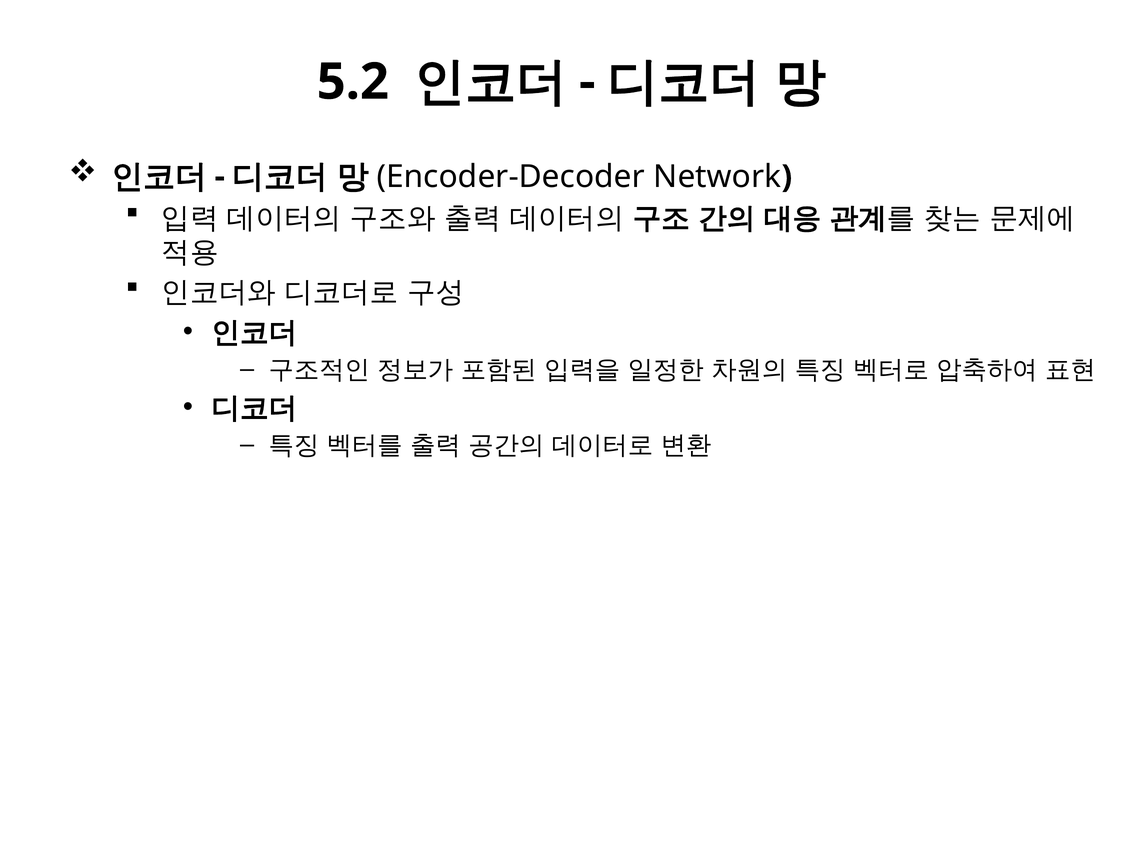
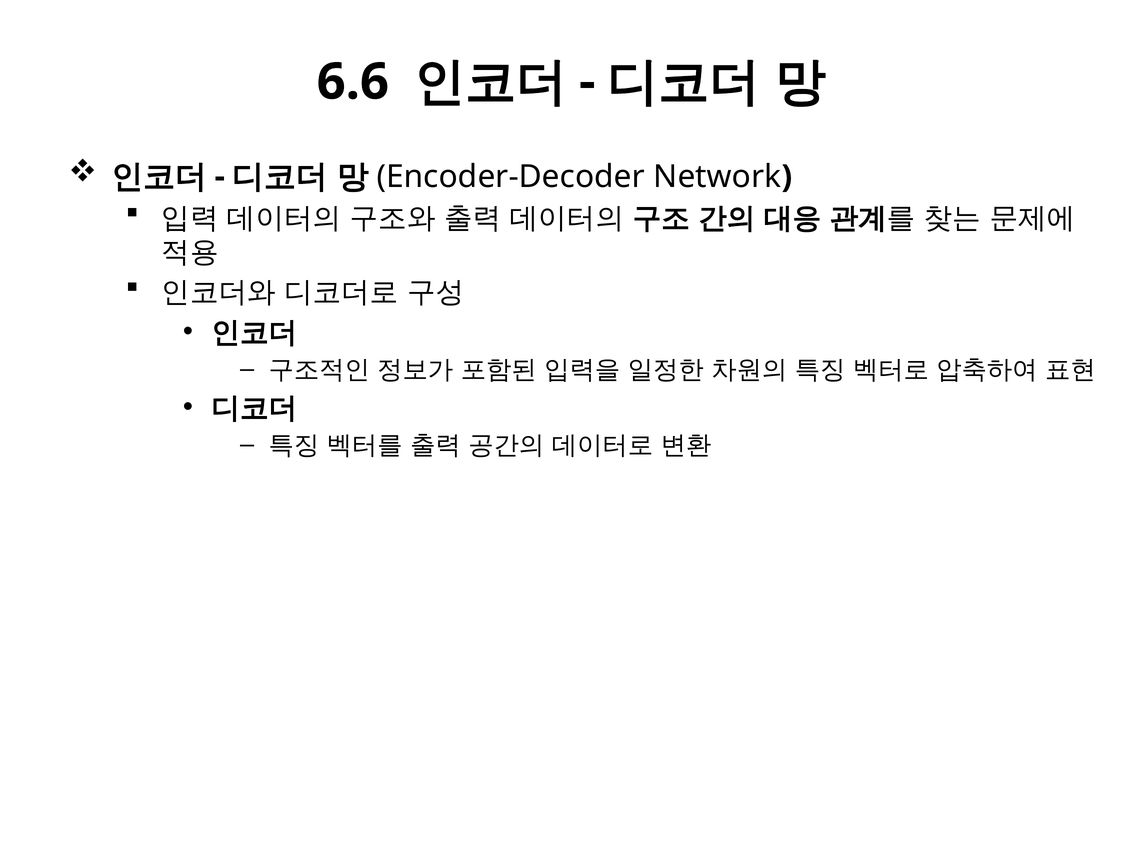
5.2: 5.2 -> 6.6
